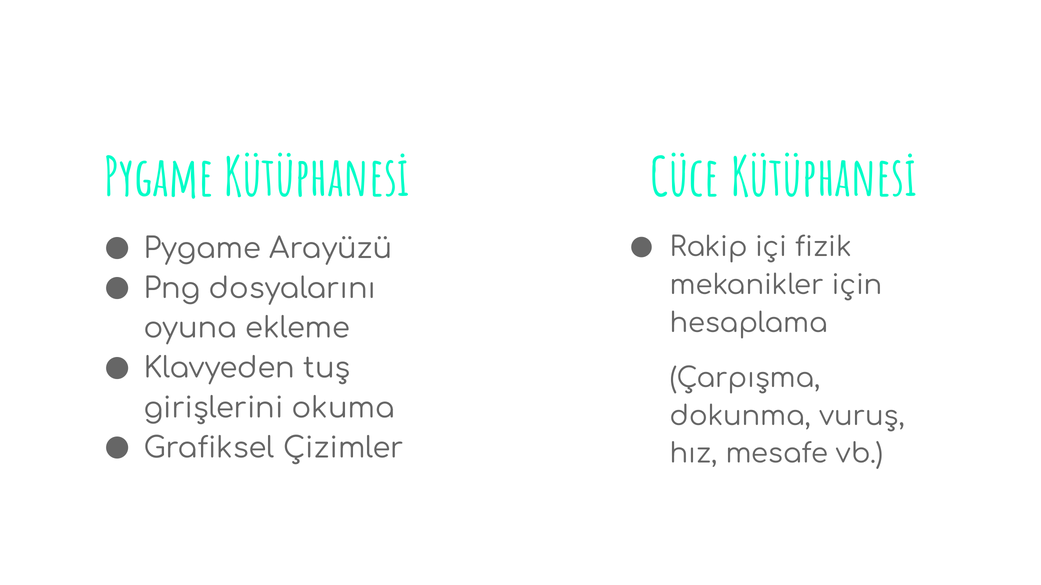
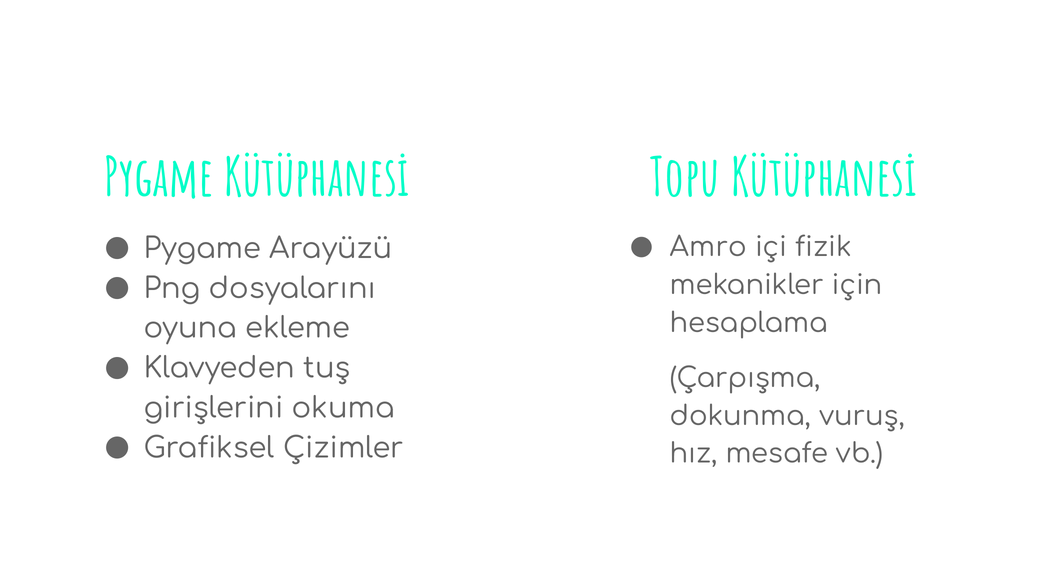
Cüce: Cüce -> Topu
Rakip: Rakip -> Amro
